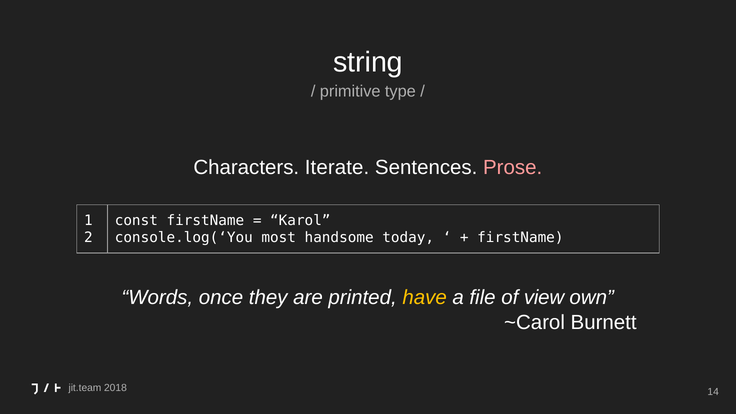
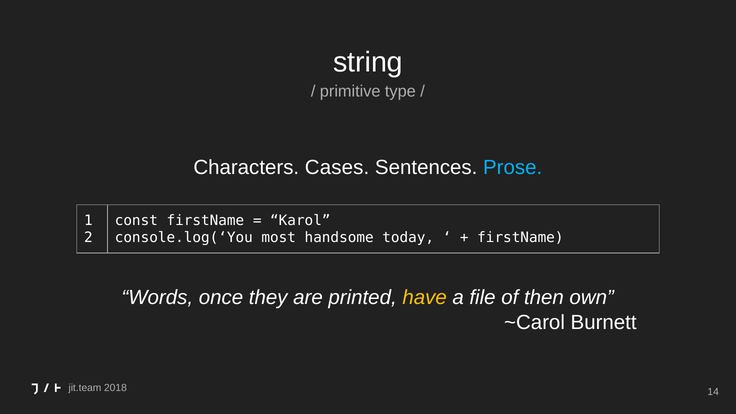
Iterate: Iterate -> Cases
Prose colour: pink -> light blue
view: view -> then
